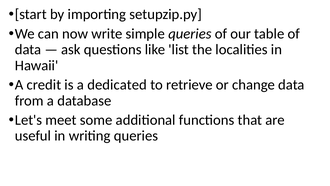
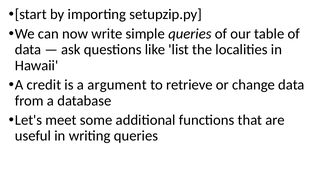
dedicated: dedicated -> argument
